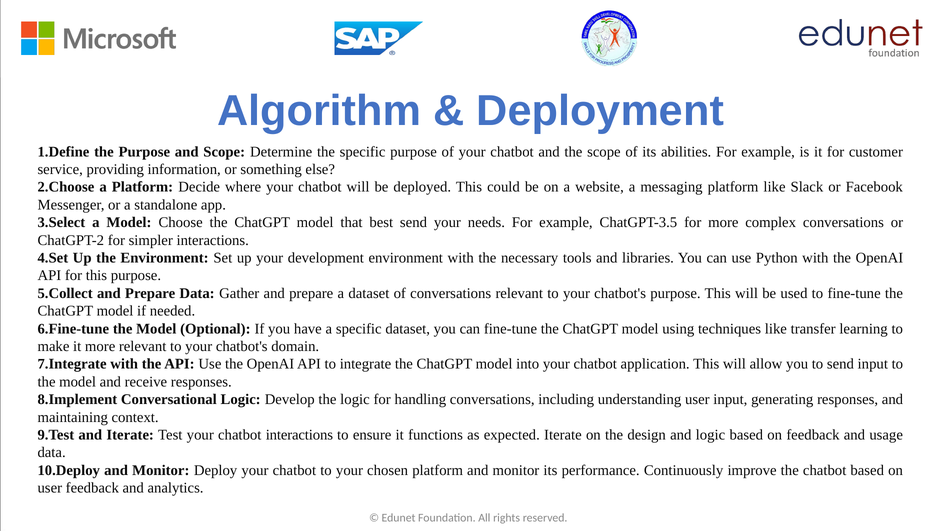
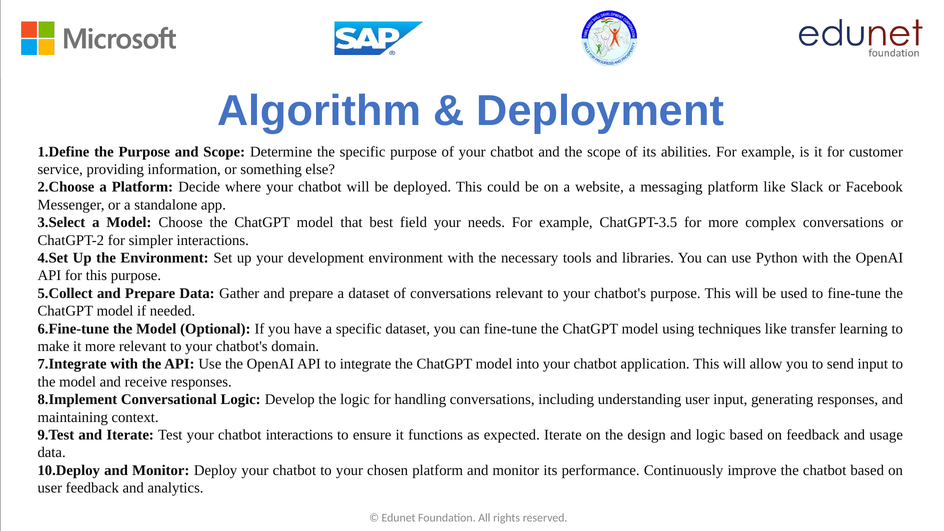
best send: send -> field
